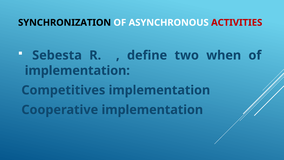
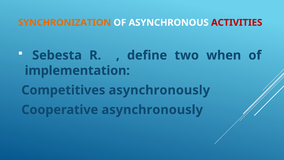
SYNCHRONIZATION colour: black -> orange
Competitives implementation: implementation -> asynchronously
Cooperative implementation: implementation -> asynchronously
